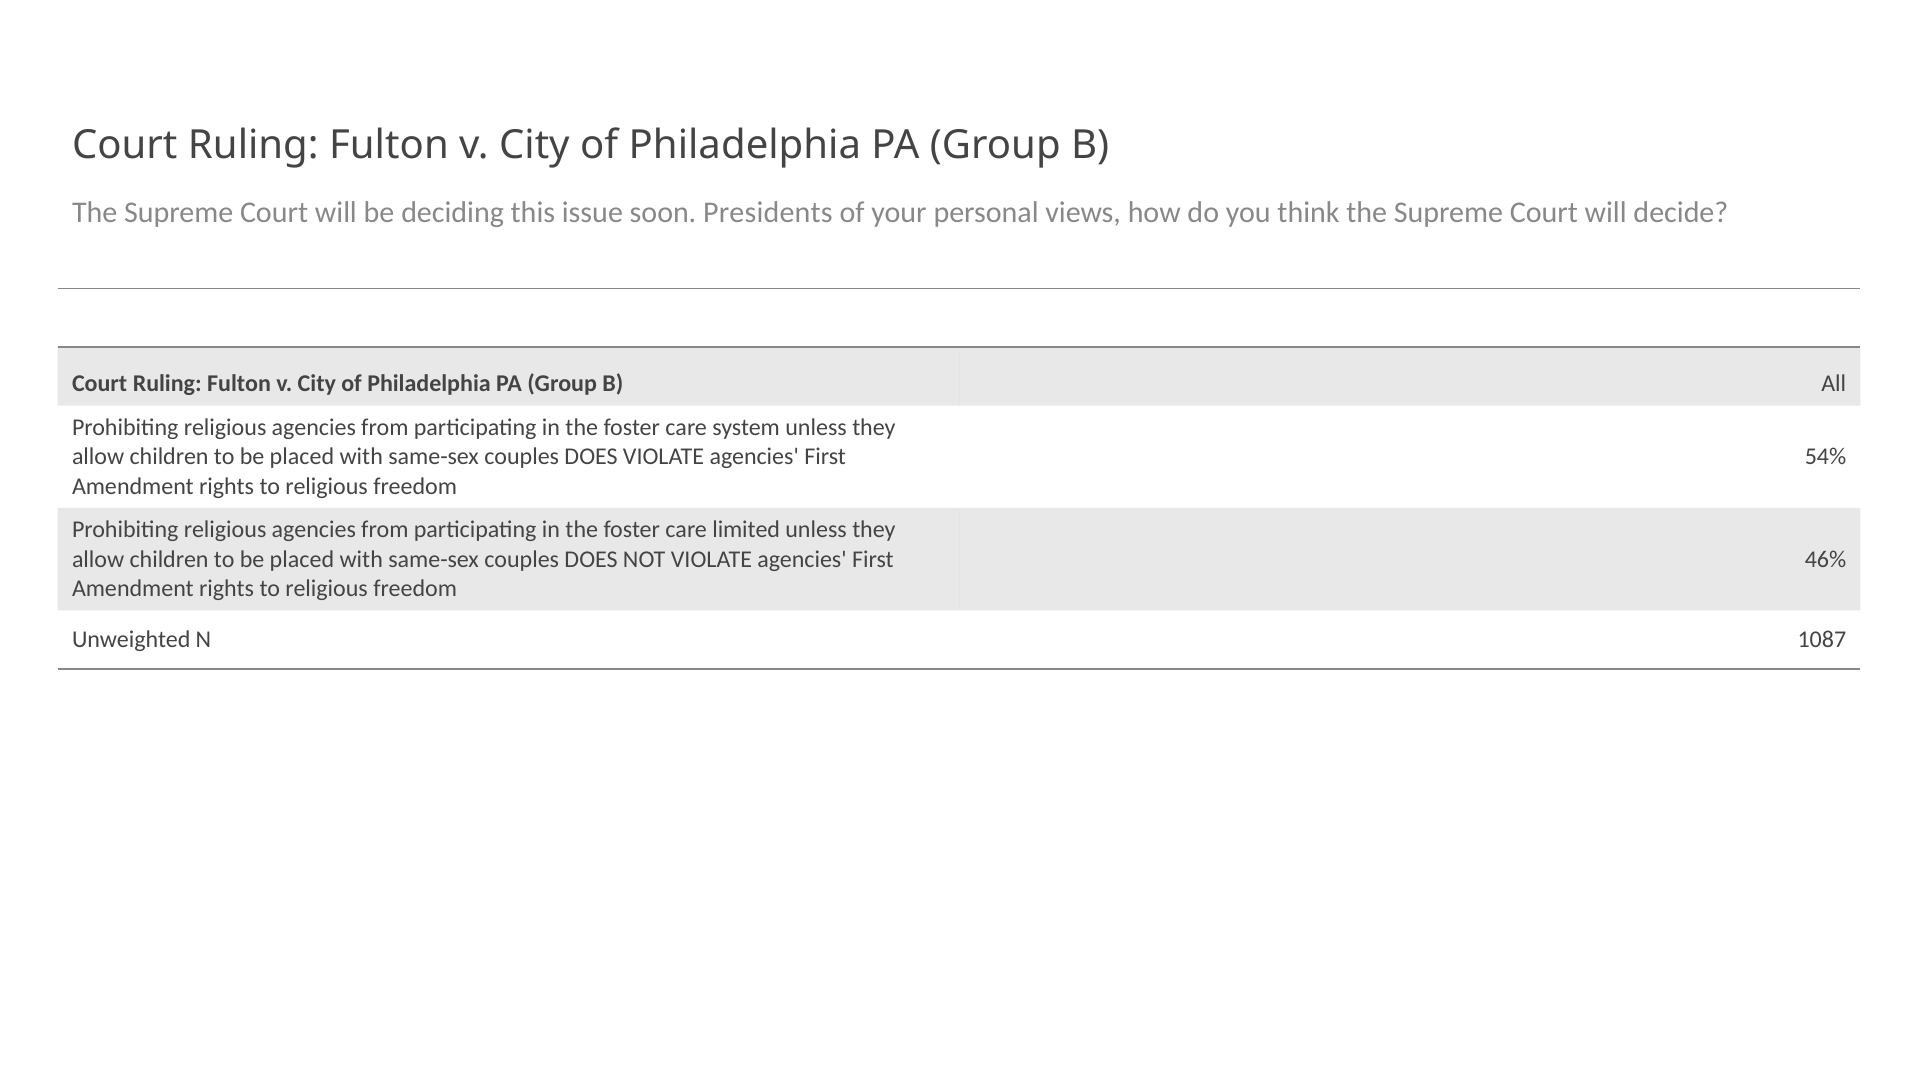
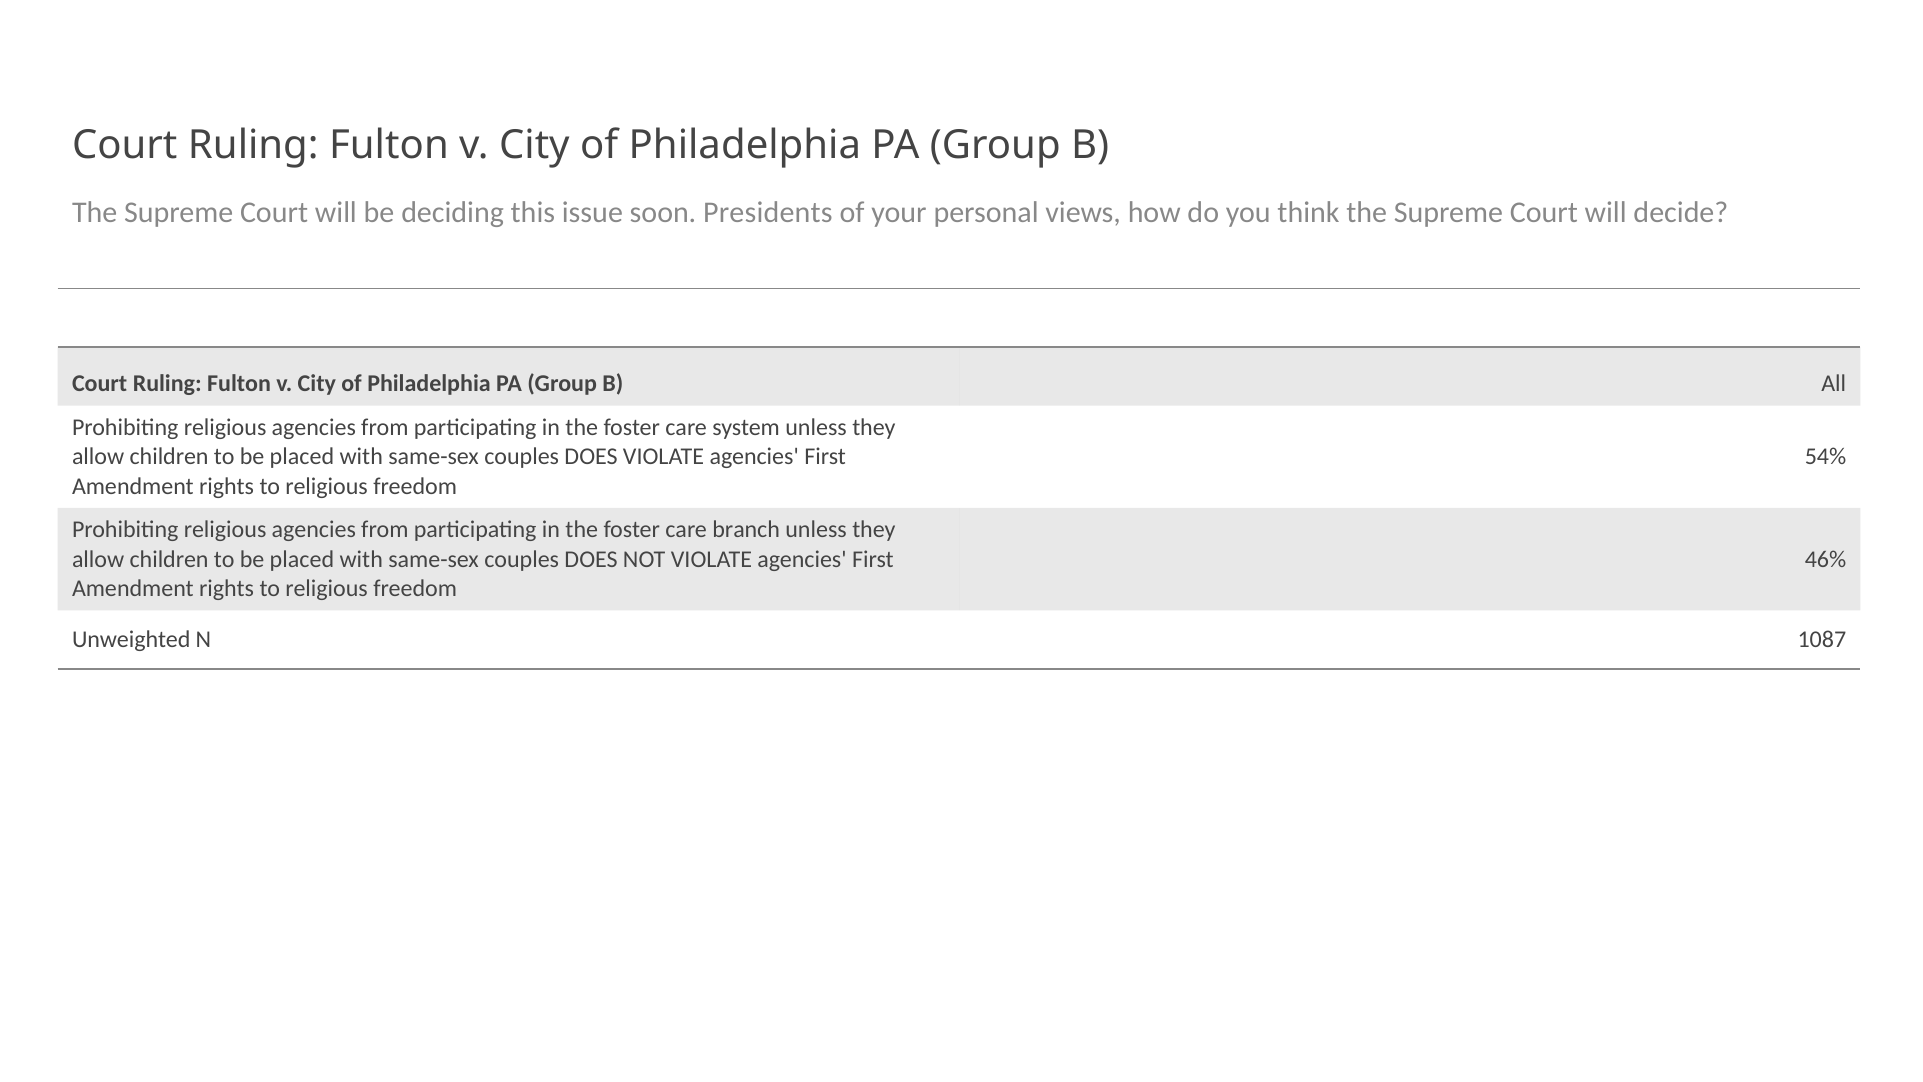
limited: limited -> branch
